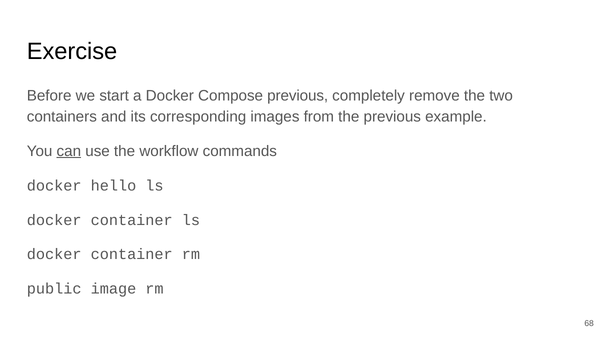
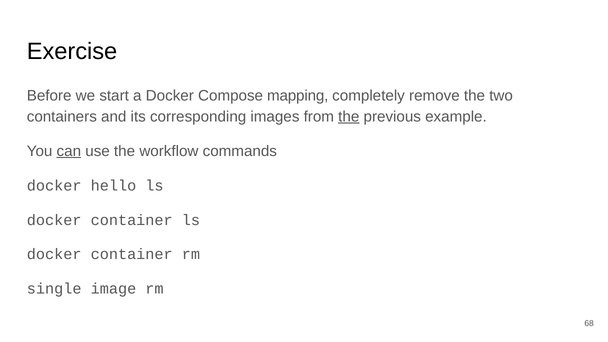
Compose previous: previous -> mapping
the at (349, 117) underline: none -> present
public: public -> single
